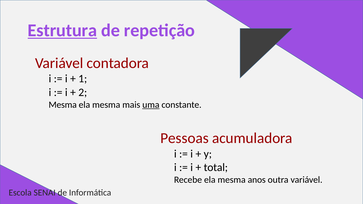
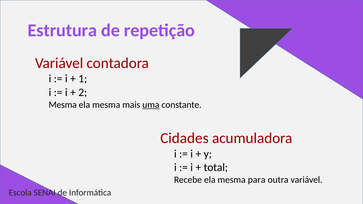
Estrutura underline: present -> none
Pessoas: Pessoas -> Cidades
anos: anos -> para
